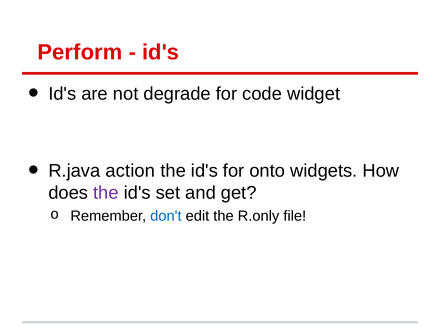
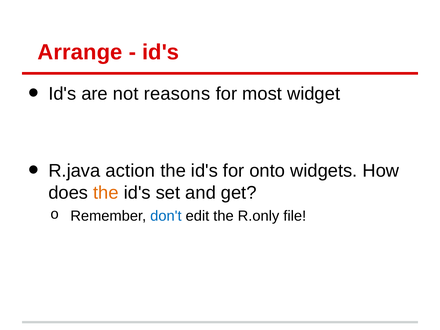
Perform: Perform -> Arrange
degrade: degrade -> reasons
code: code -> most
the at (106, 193) colour: purple -> orange
